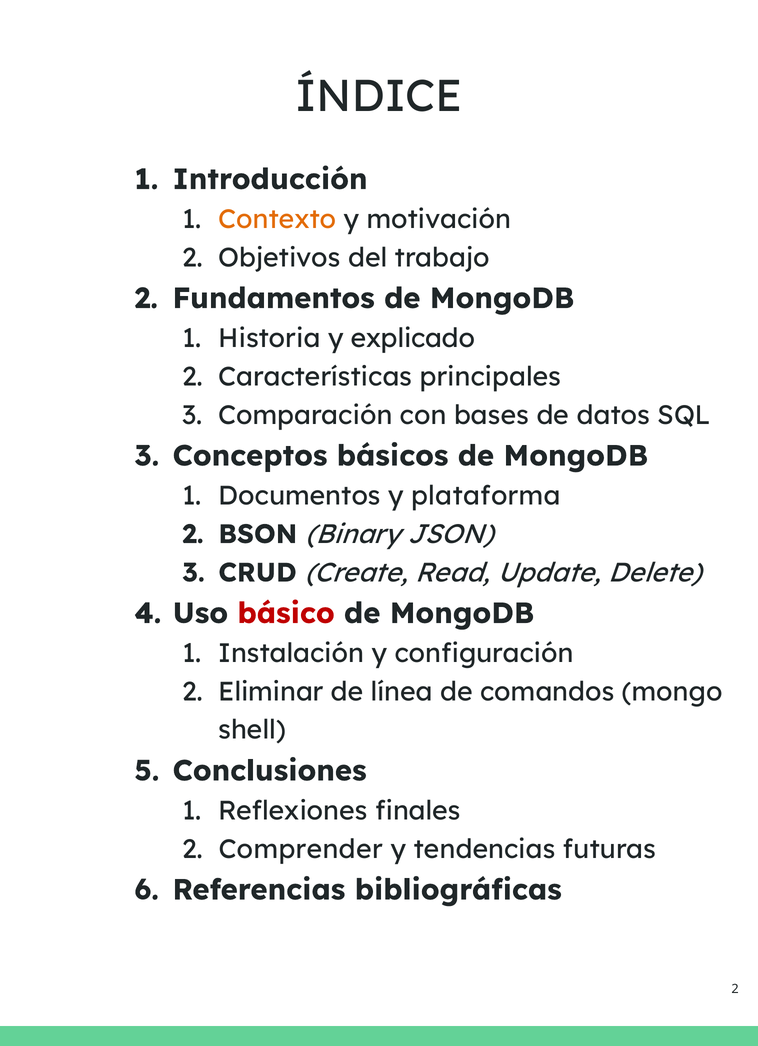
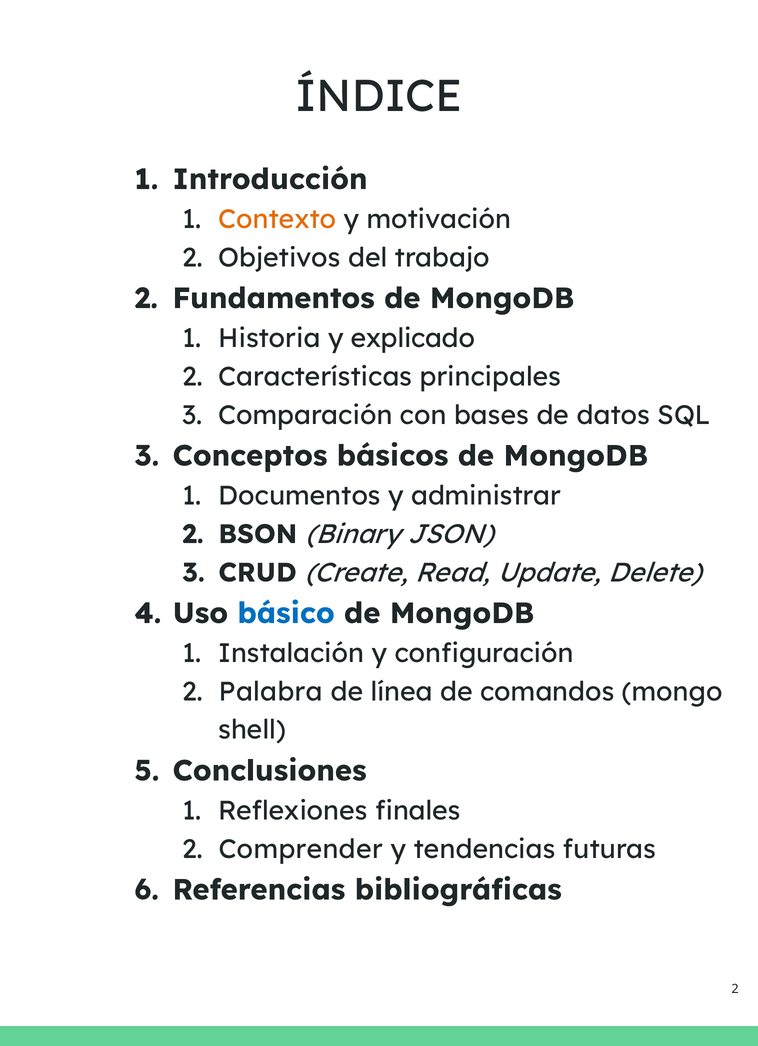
plataforma: plataforma -> administrar
básico colour: red -> blue
Eliminar: Eliminar -> Palabra
